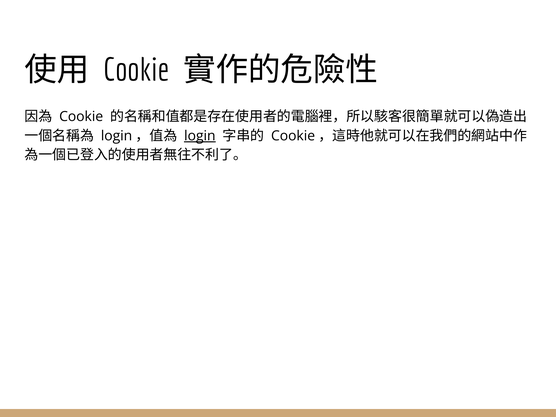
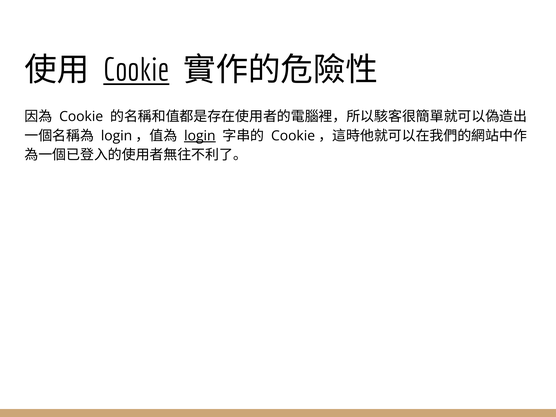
Cookie at (136, 70) underline: none -> present
